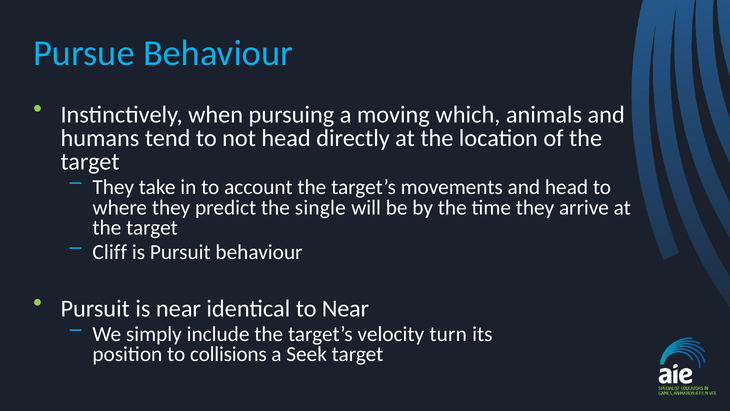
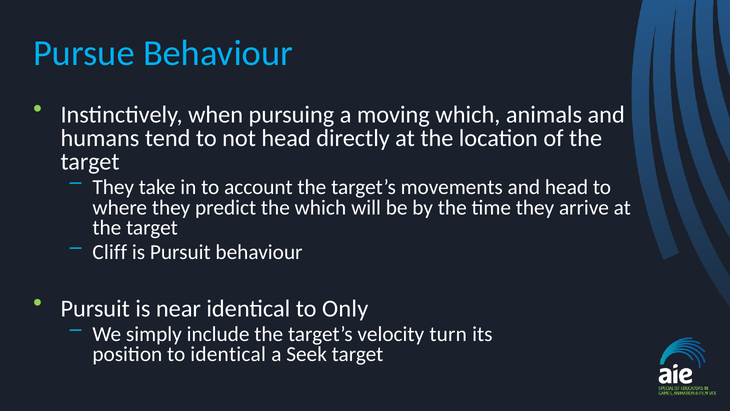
the single: single -> which
to Near: Near -> Only
to collisions: collisions -> identical
